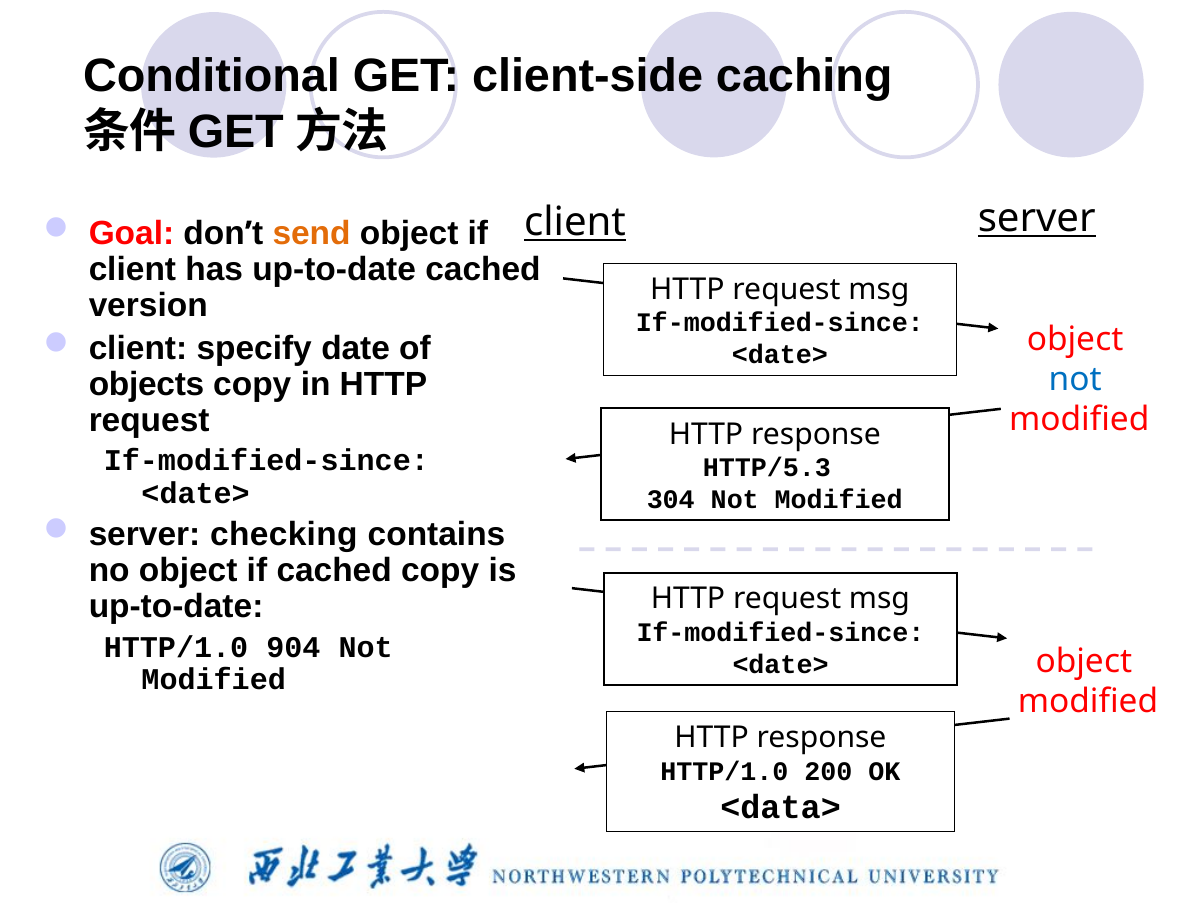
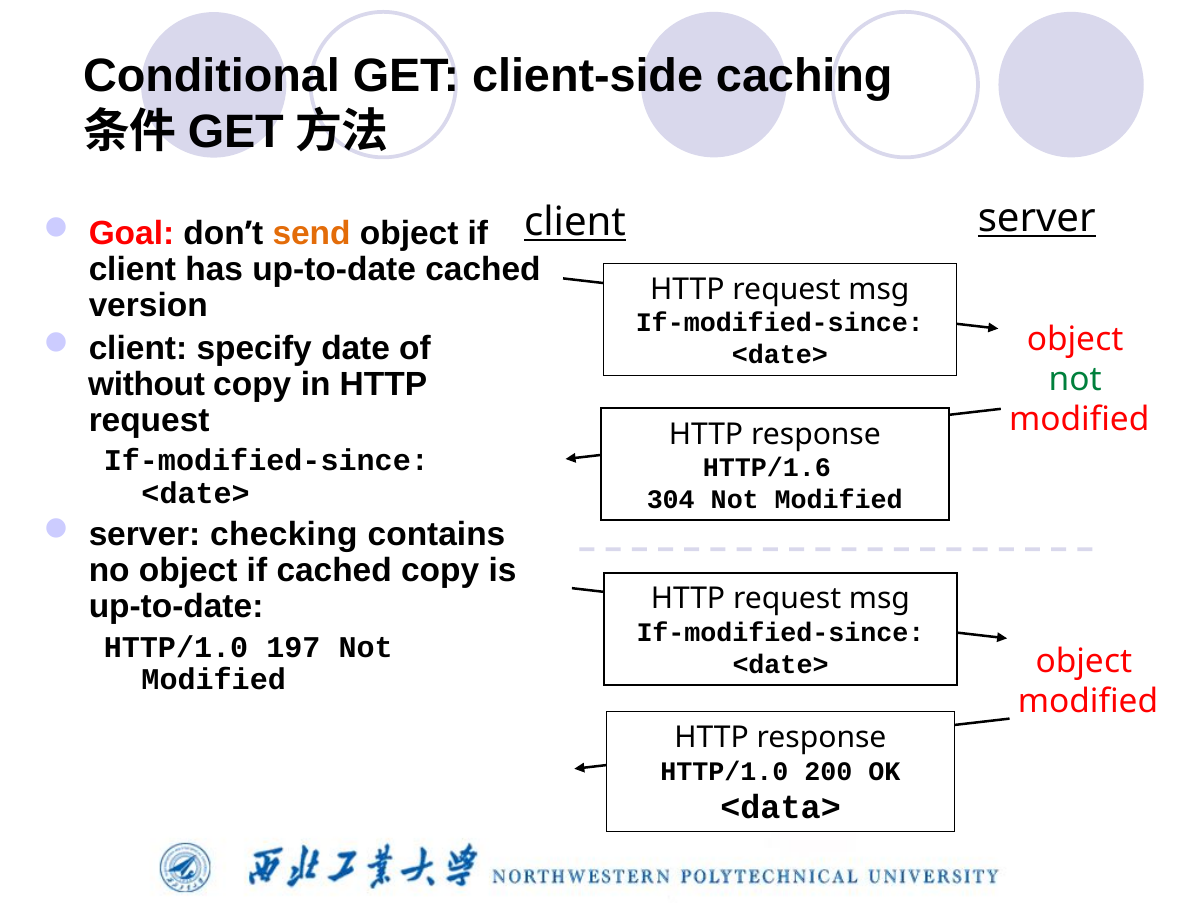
objects: objects -> without
not at (1075, 379) colour: blue -> green
HTTP/5.3: HTTP/5.3 -> HTTP/1.6
904: 904 -> 197
